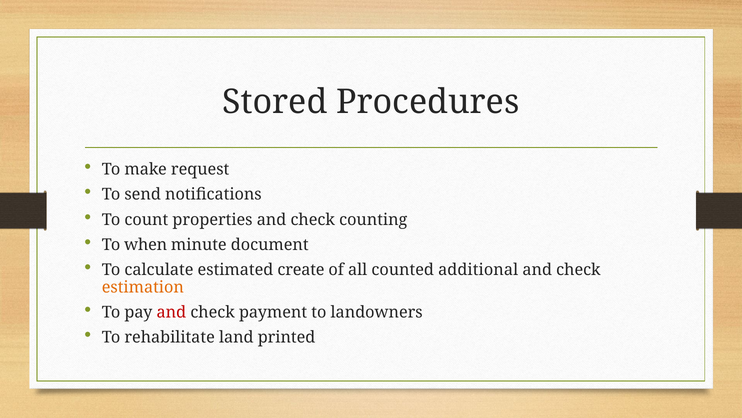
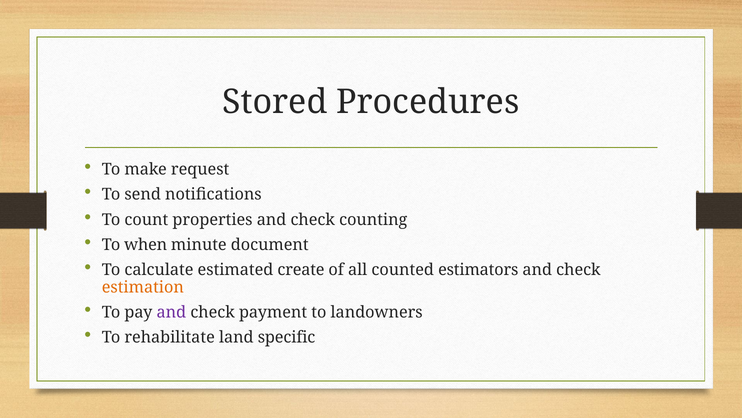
additional: additional -> estimators
and at (171, 312) colour: red -> purple
printed: printed -> specific
